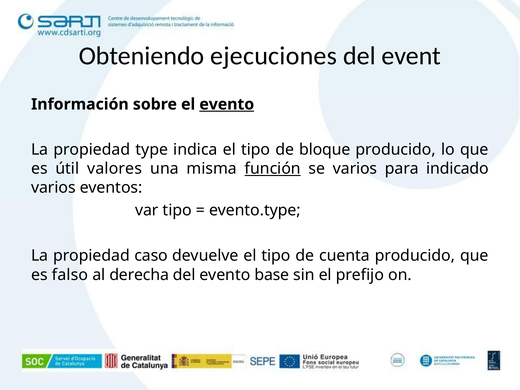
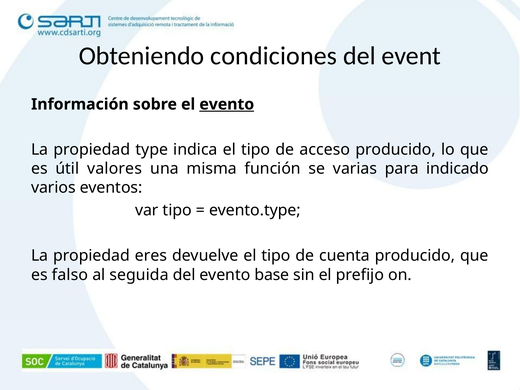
ejecuciones: ejecuciones -> condiciones
bloque: bloque -> acceso
función underline: present -> none
se varios: varios -> varias
caso: caso -> eres
derecha: derecha -> seguida
